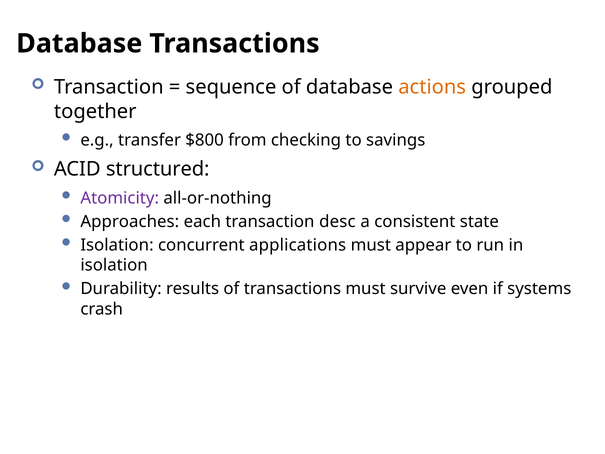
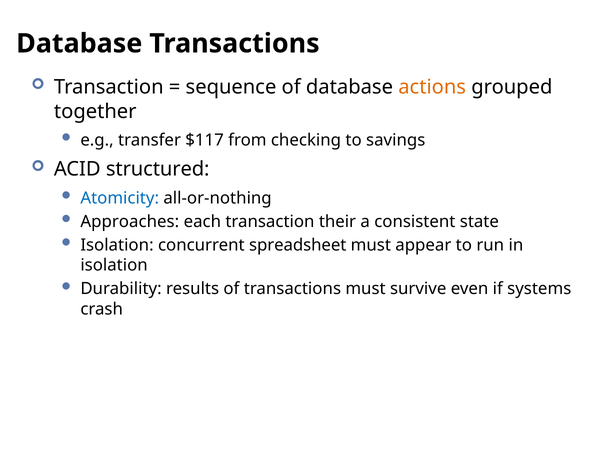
$800: $800 -> $117
Atomicity colour: purple -> blue
desc: desc -> their
applications: applications -> spreadsheet
